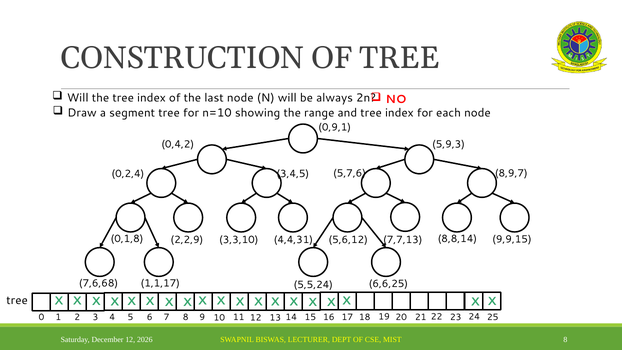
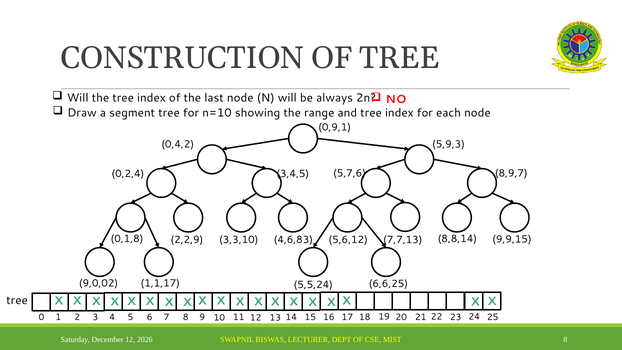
4,4,31: 4,4,31 -> 4,6,83
7,6,68: 7,6,68 -> 9,0,02
